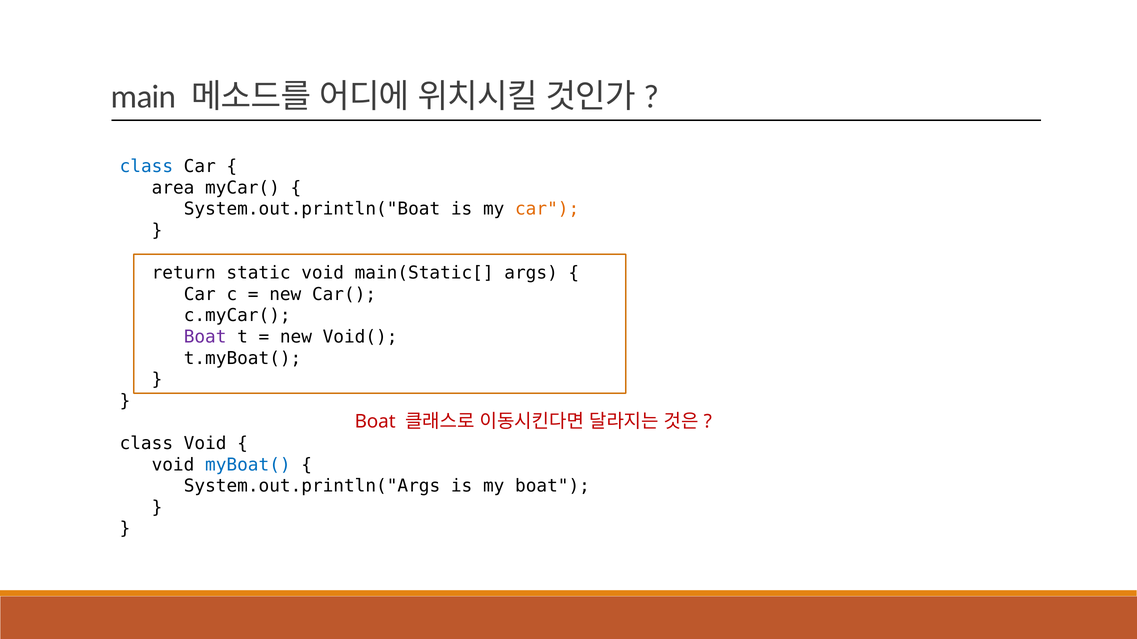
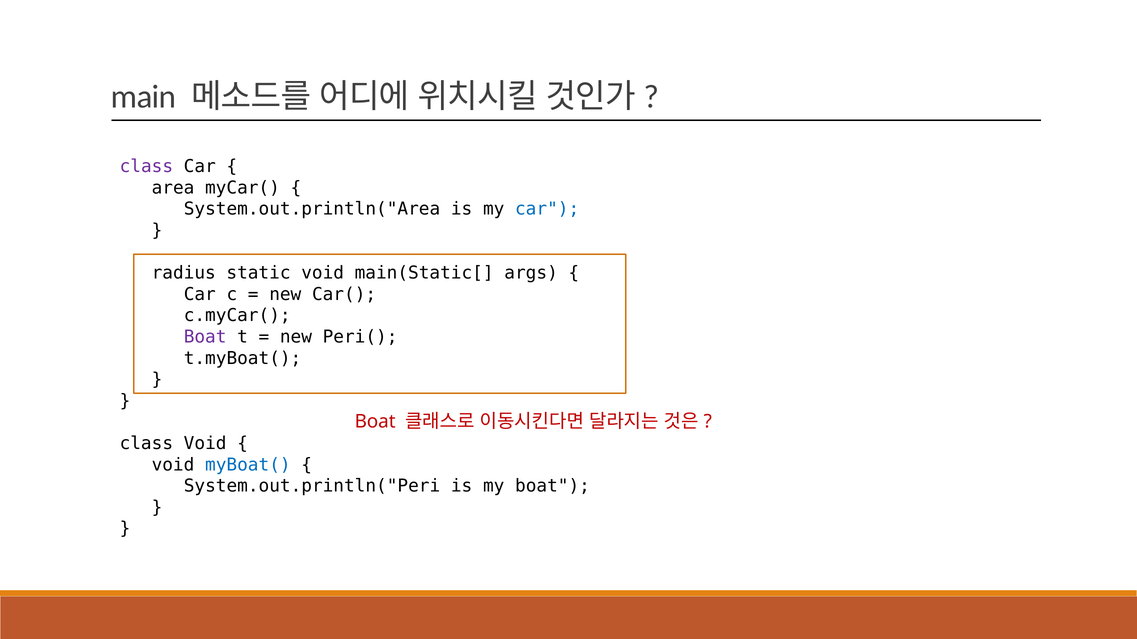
class at (146, 167) colour: blue -> purple
System.out.println("Boat: System.out.println("Boat -> System.out.println("Area
car at (547, 209) colour: orange -> blue
return: return -> radius
Void(: Void( -> Peri(
System.out.println("Args: System.out.println("Args -> System.out.println("Peri
